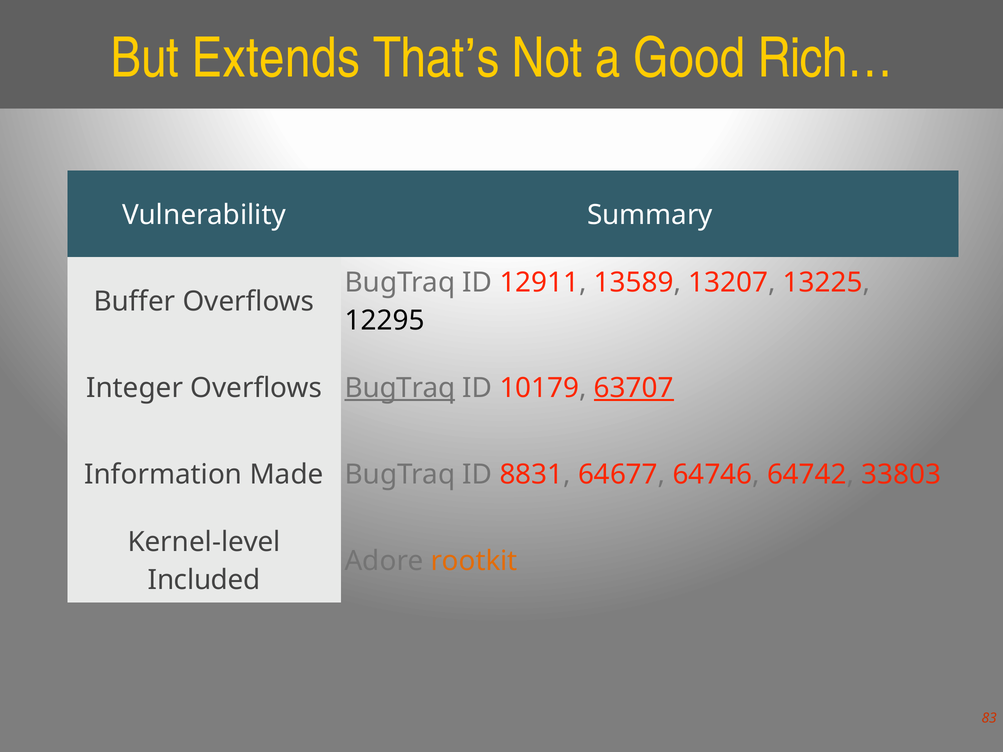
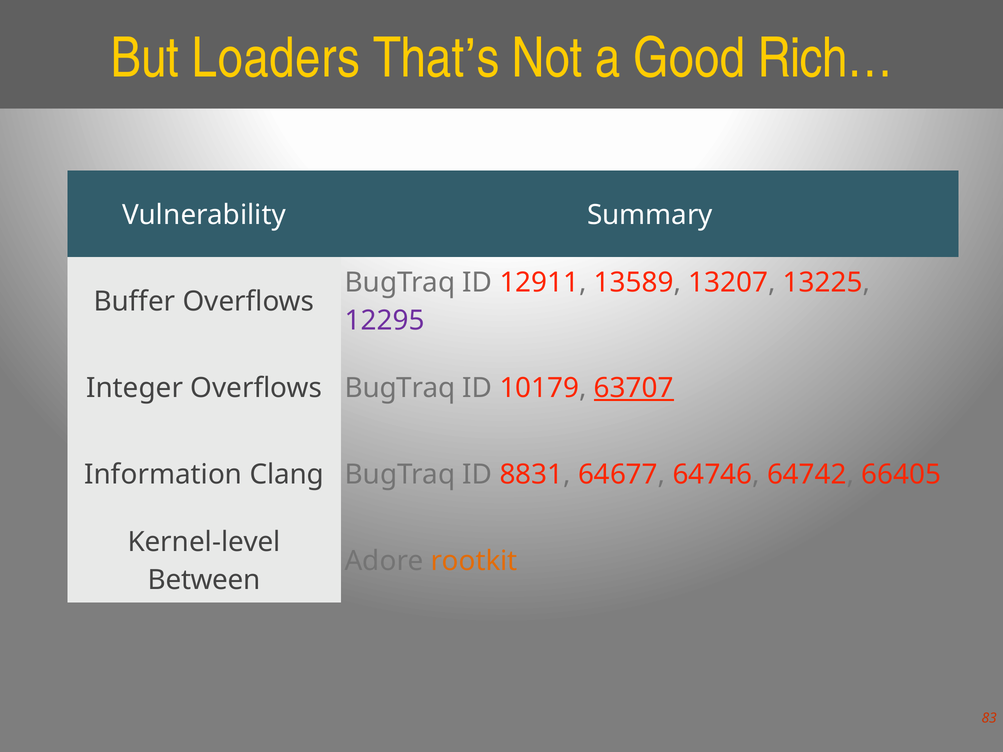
Extends: Extends -> Loaders
12295 colour: black -> purple
BugTraq at (400, 388) underline: present -> none
Made: Made -> Clang
33803: 33803 -> 66405
Included: Included -> Between
